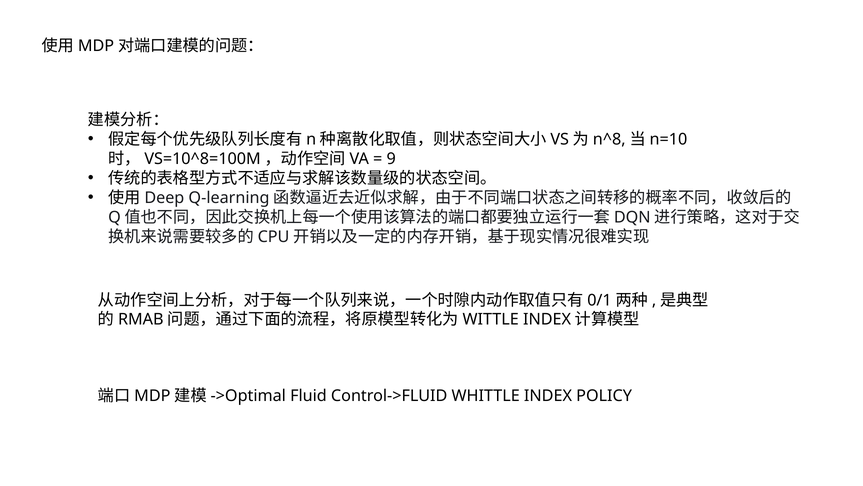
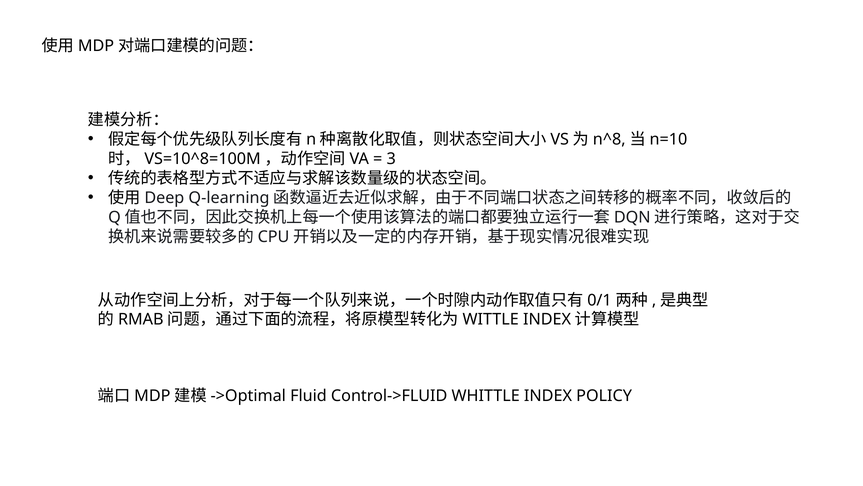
9: 9 -> 3
